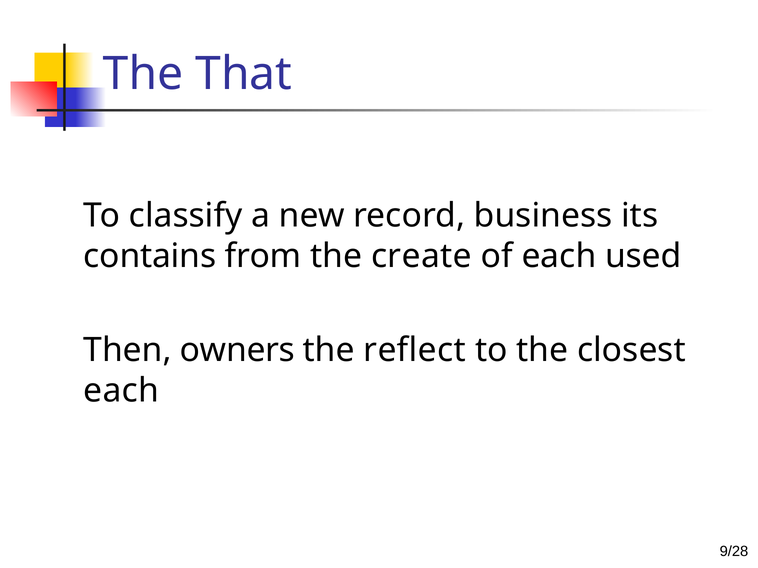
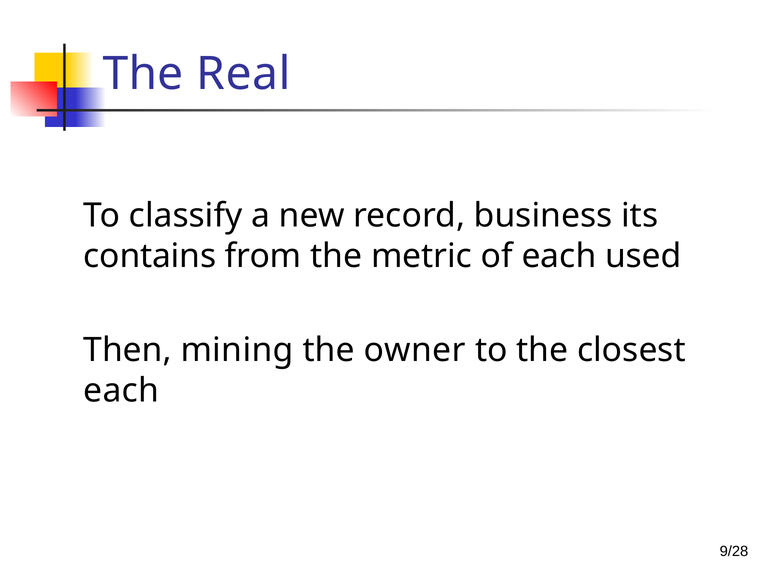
That: That -> Real
create: create -> metric
owners: owners -> mining
reflect: reflect -> owner
